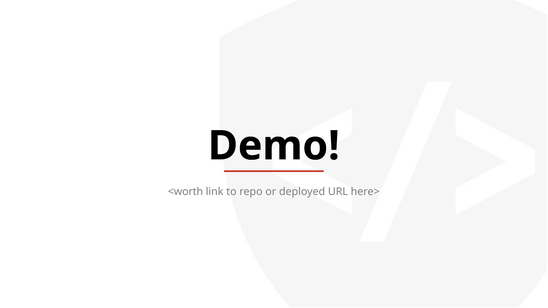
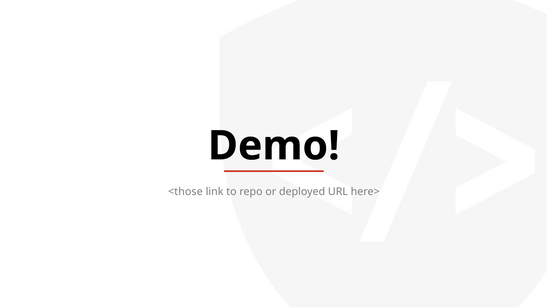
<worth: <worth -> <those
